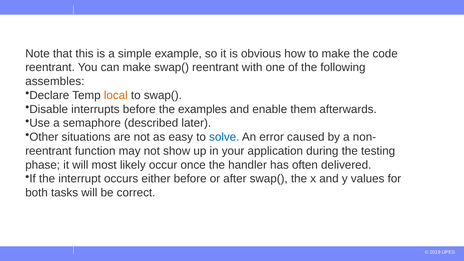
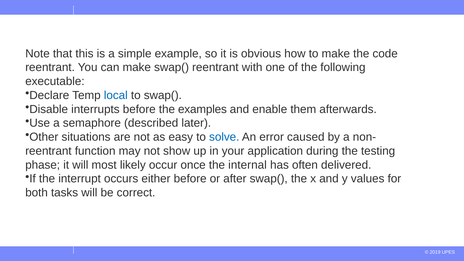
assembles: assembles -> executable
local colour: orange -> blue
handler: handler -> internal
